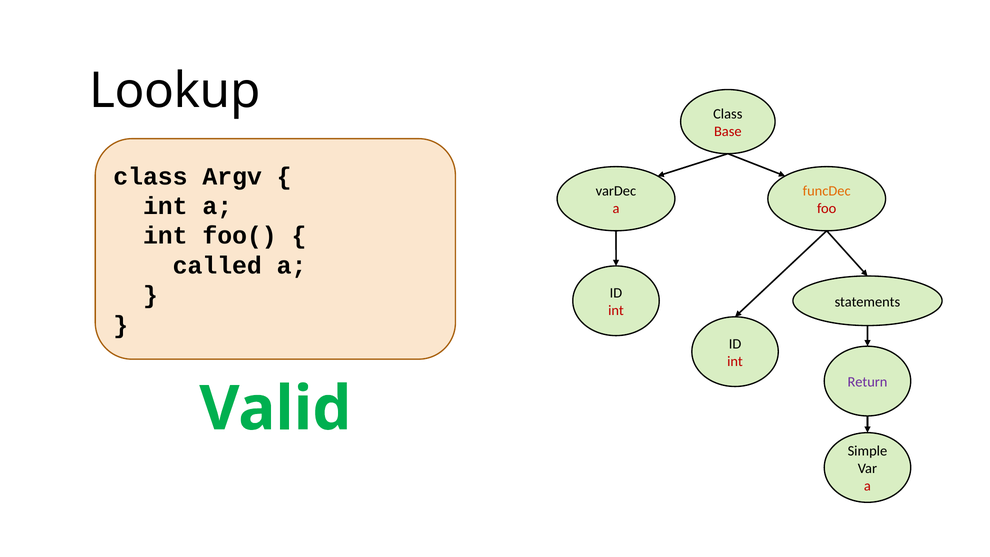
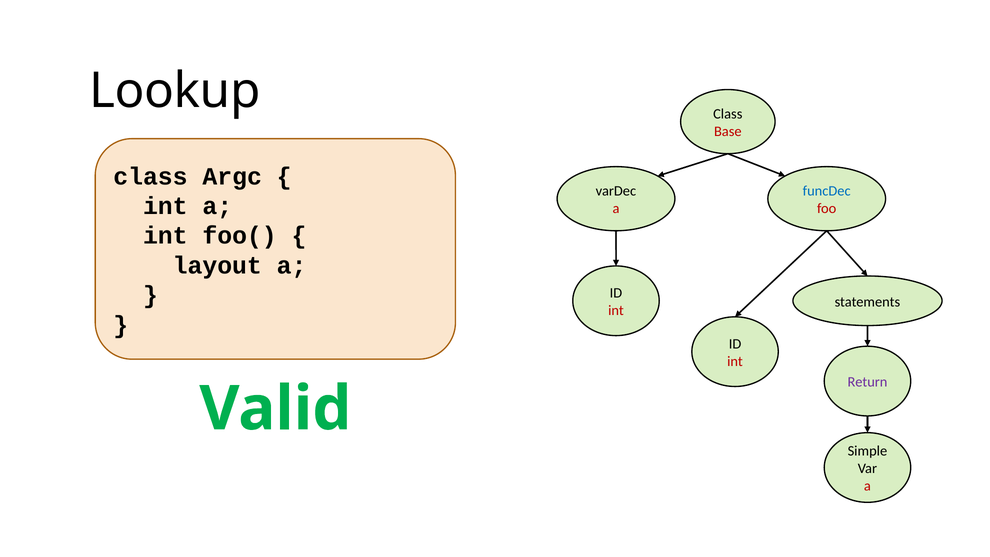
Argv: Argv -> Argc
funcDec colour: orange -> blue
called: called -> layout
